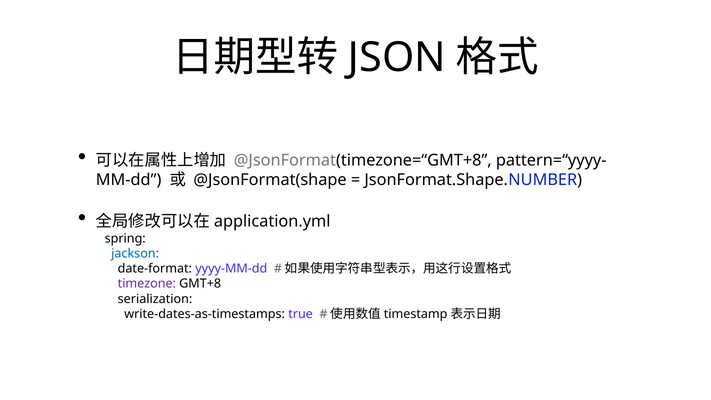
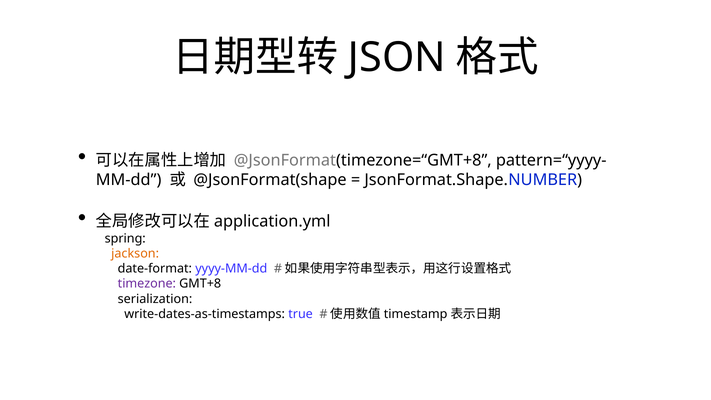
jackson colour: blue -> orange
